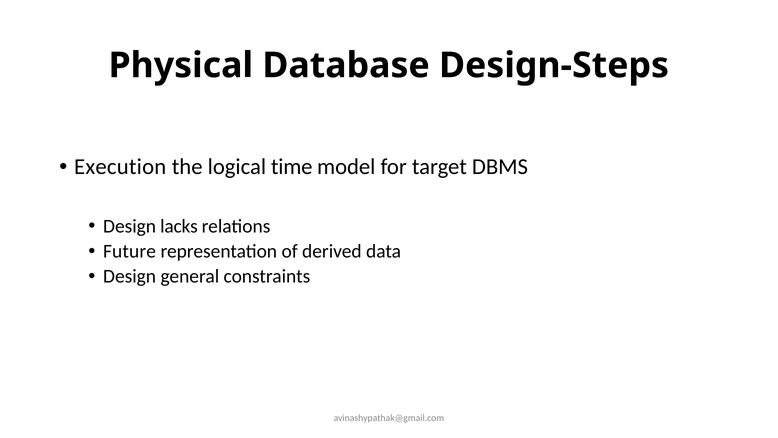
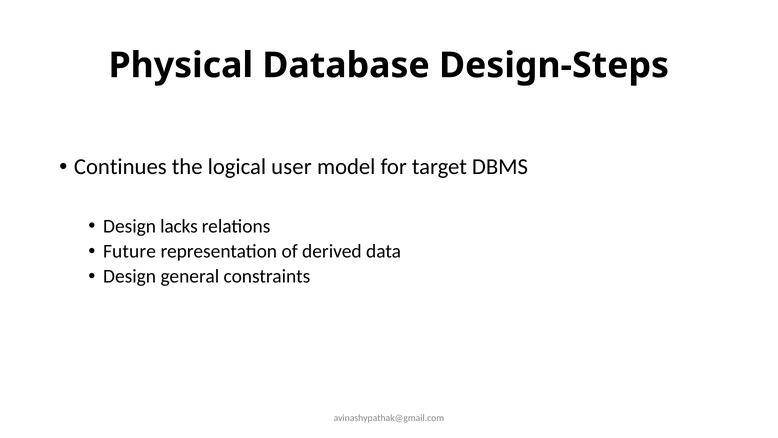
Execution: Execution -> Continues
time: time -> user
